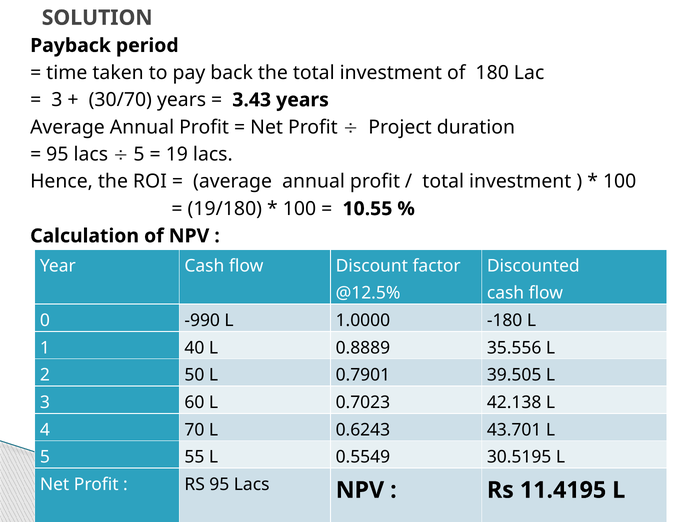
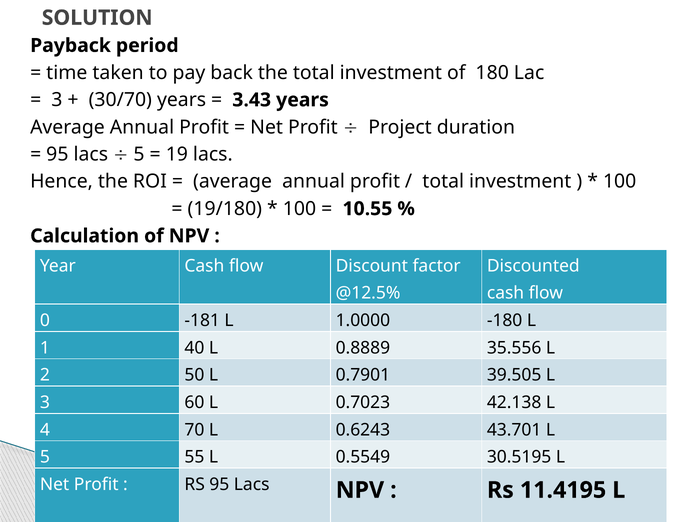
-990: -990 -> -181
